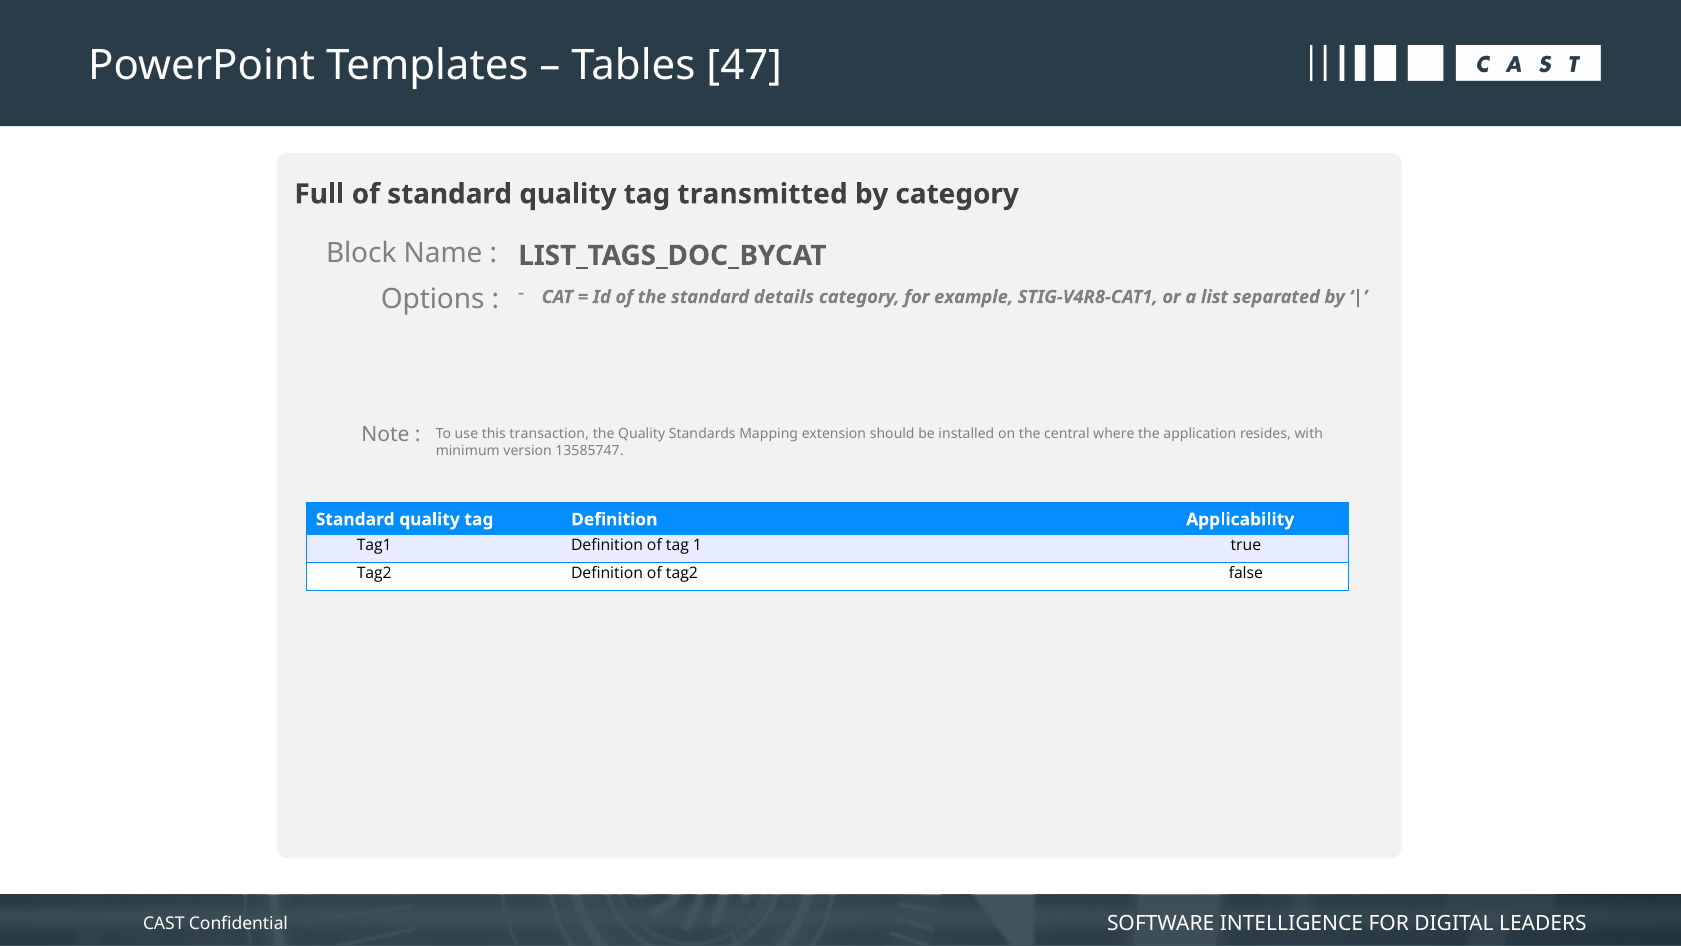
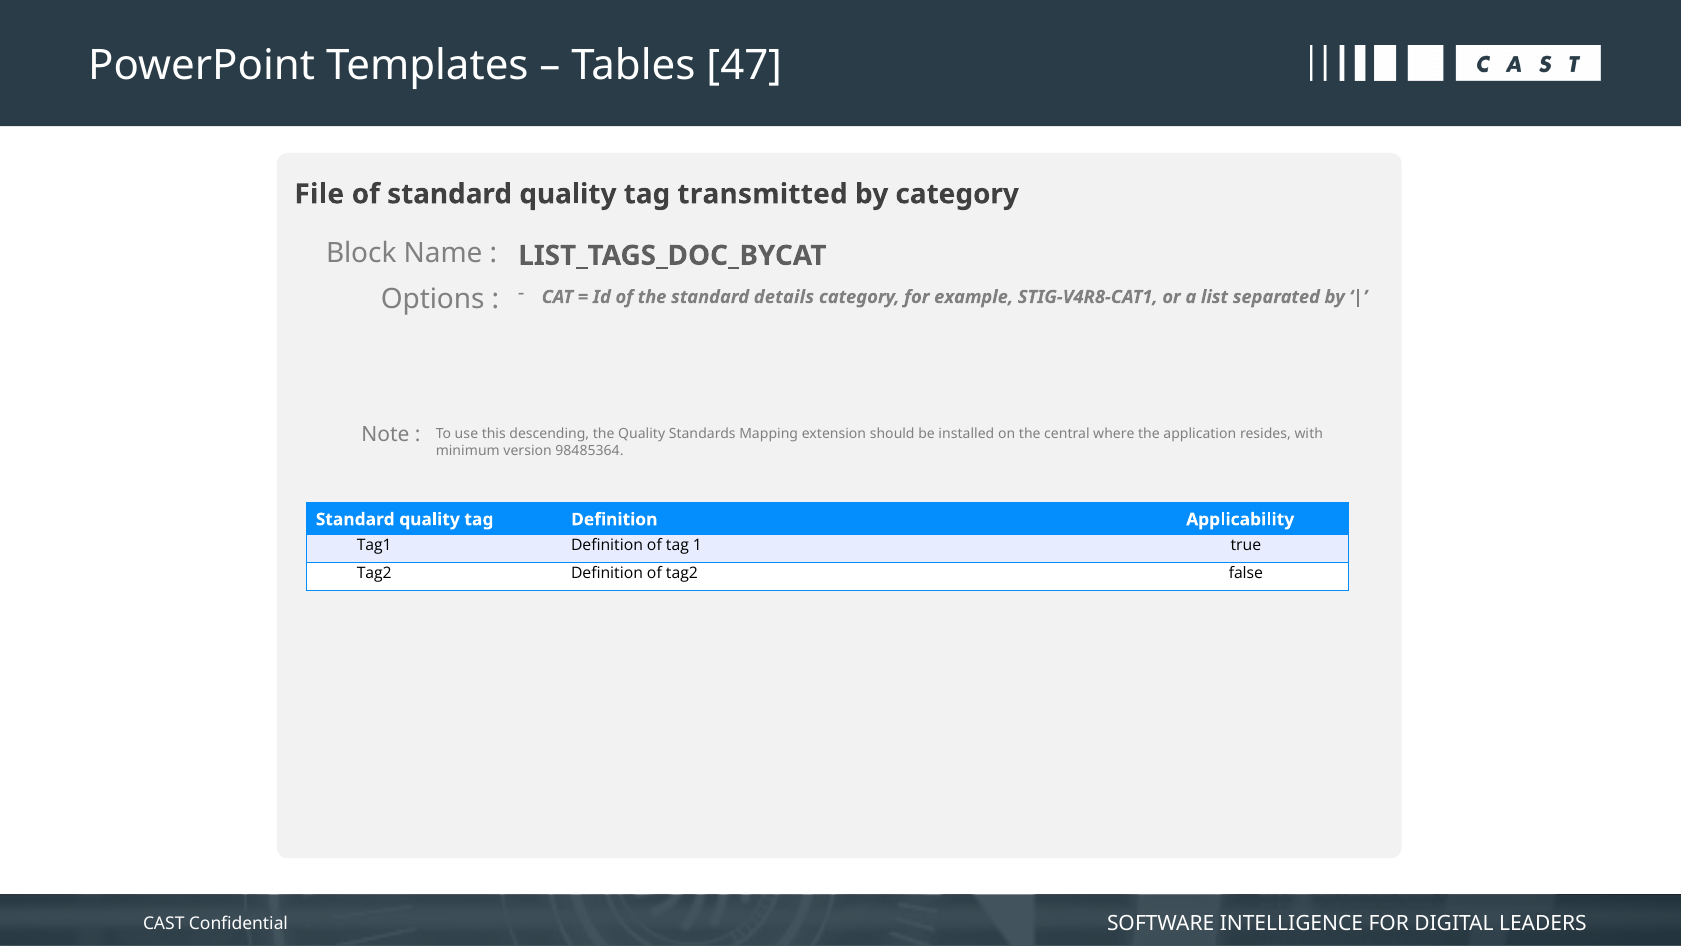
Full: Full -> File
transaction: transaction -> descending
13585747: 13585747 -> 98485364
